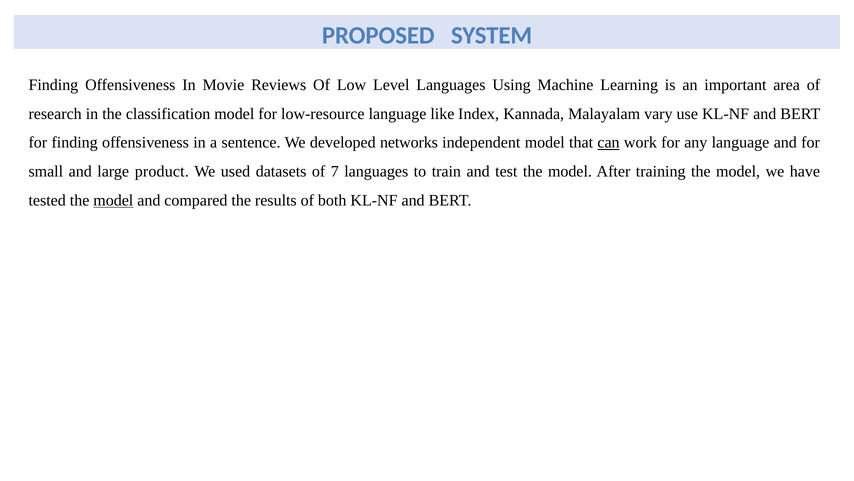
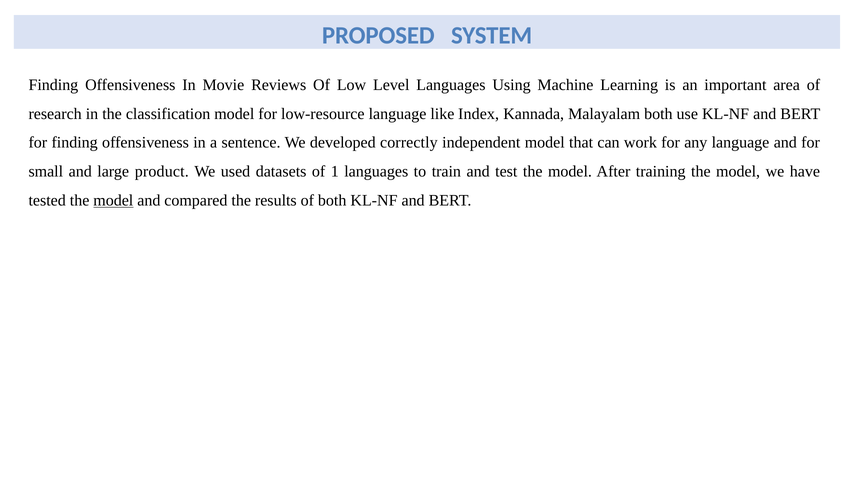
Malayalam vary: vary -> both
networks: networks -> correctly
can underline: present -> none
7: 7 -> 1
